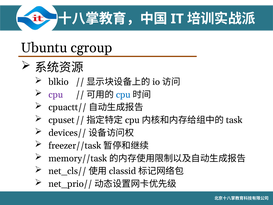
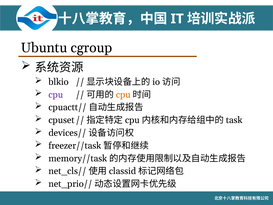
cpu at (123, 95) colour: blue -> orange
